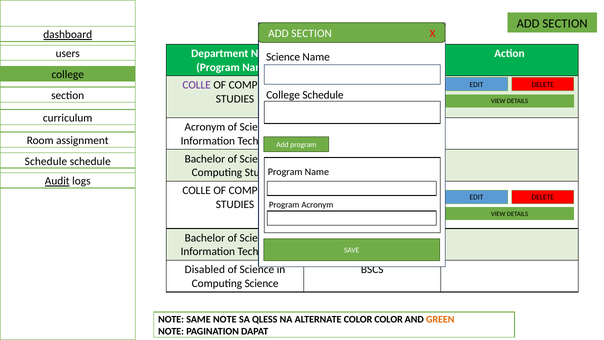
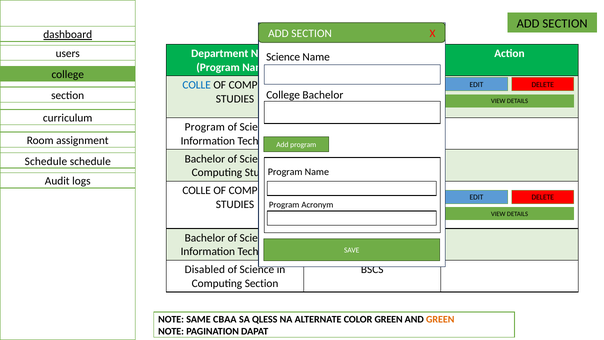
COLLE at (197, 85) colour: purple -> blue
College Schedule: Schedule -> Bachelor
Acronym at (205, 127): Acronym -> Program
Audit underline: present -> none
Computing Science: Science -> Section
SAME NOTE: NOTE -> CBAA
COLOR COLOR: COLOR -> GREEN
